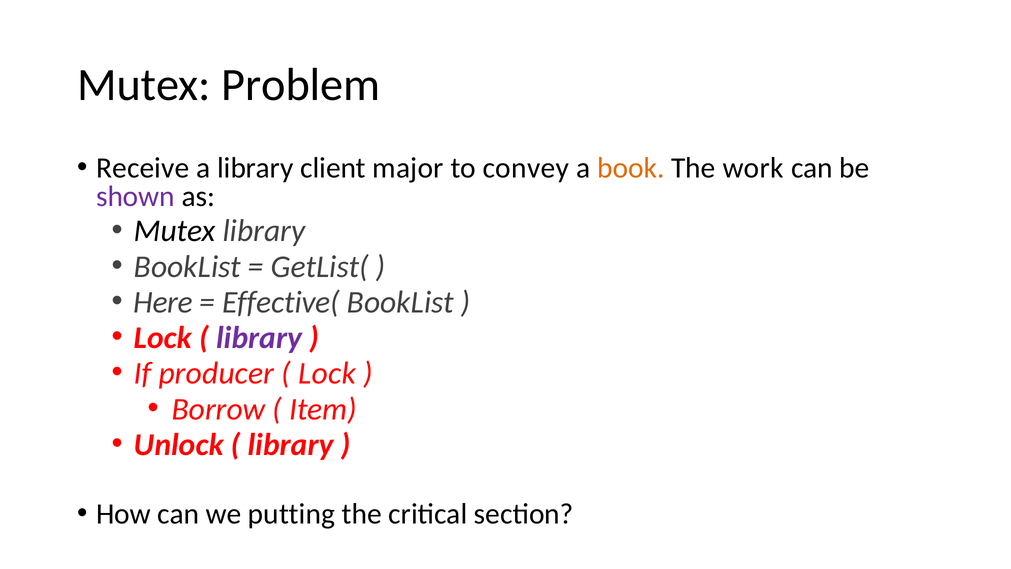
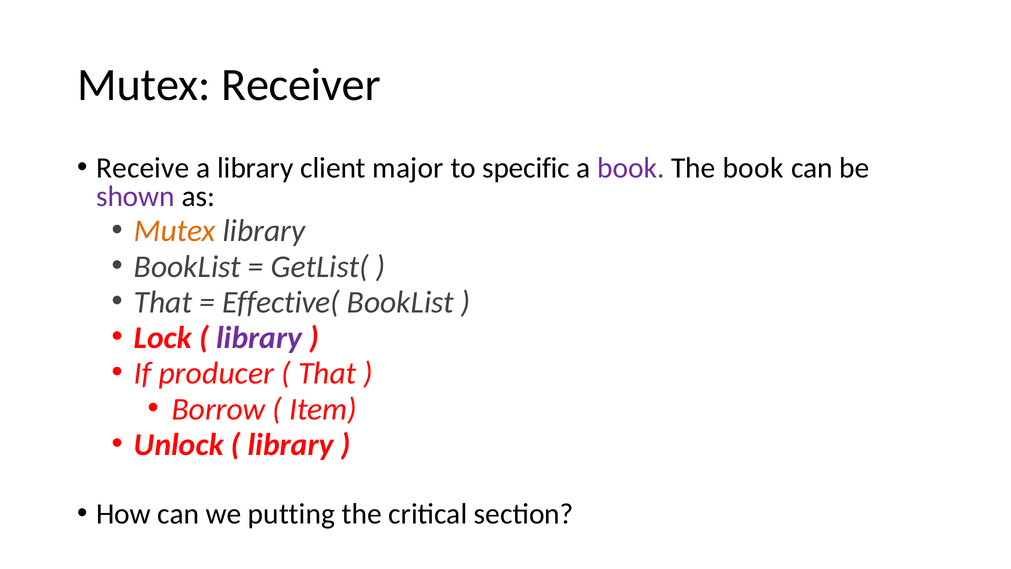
Problem: Problem -> Receiver
convey: convey -> specific
book at (631, 168) colour: orange -> purple
The work: work -> book
Mutex at (175, 231) colour: black -> orange
Here at (163, 302): Here -> That
Lock at (327, 373): Lock -> That
